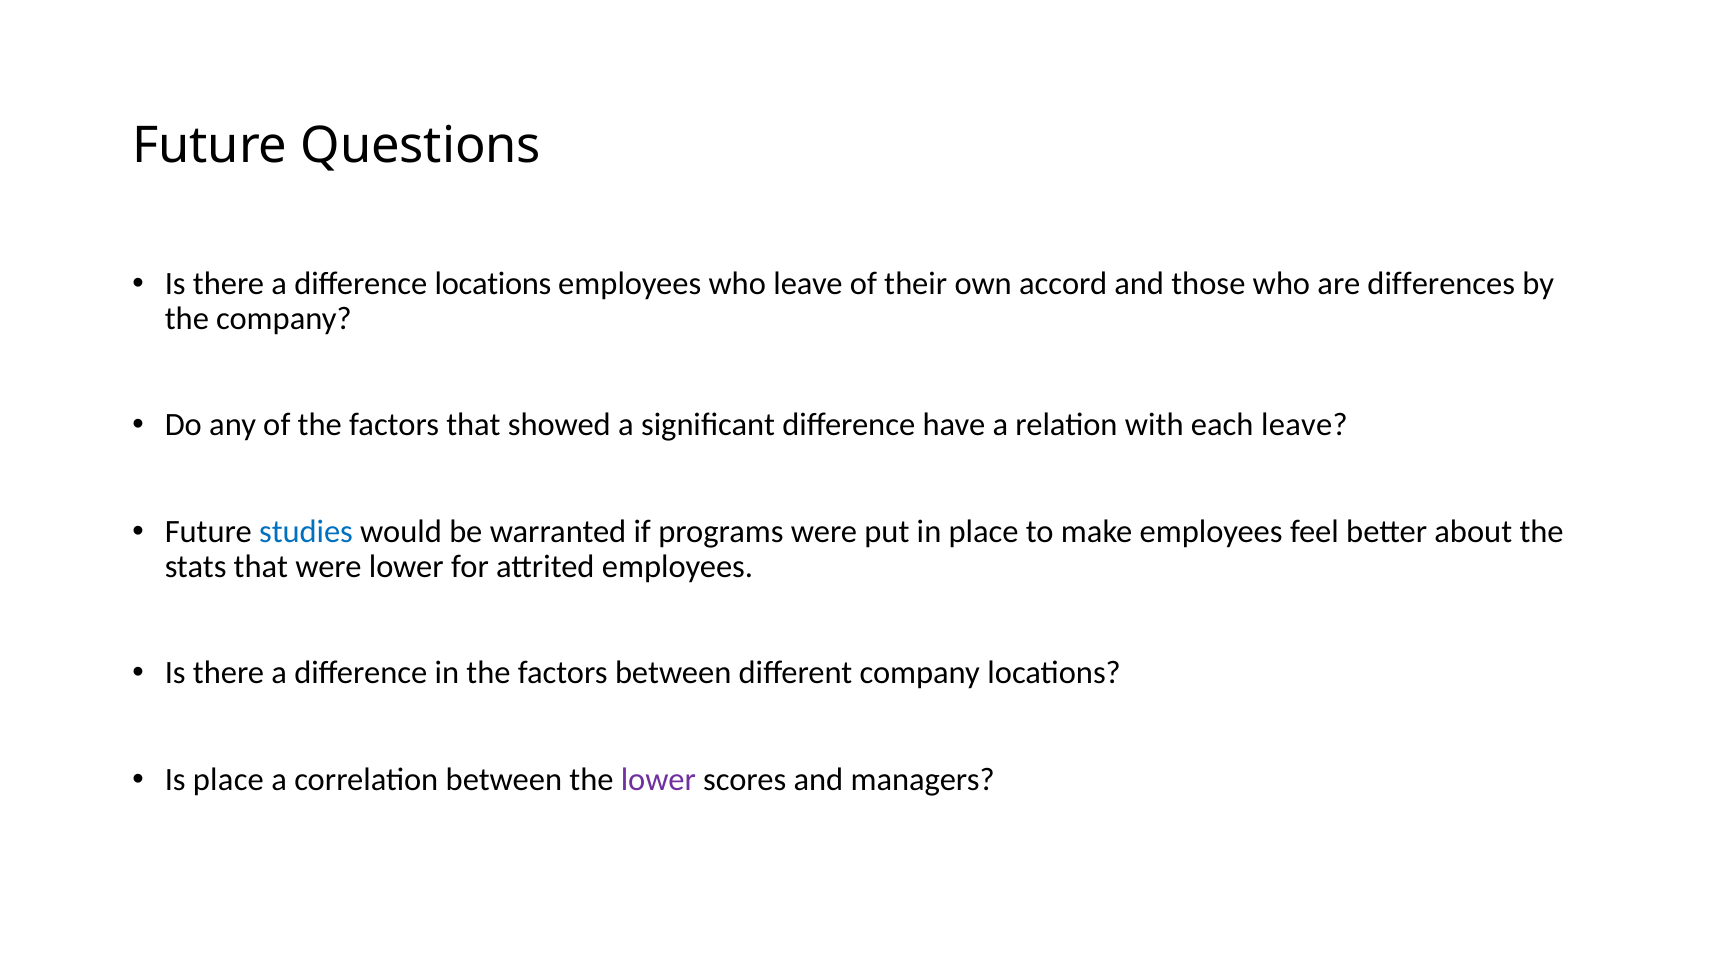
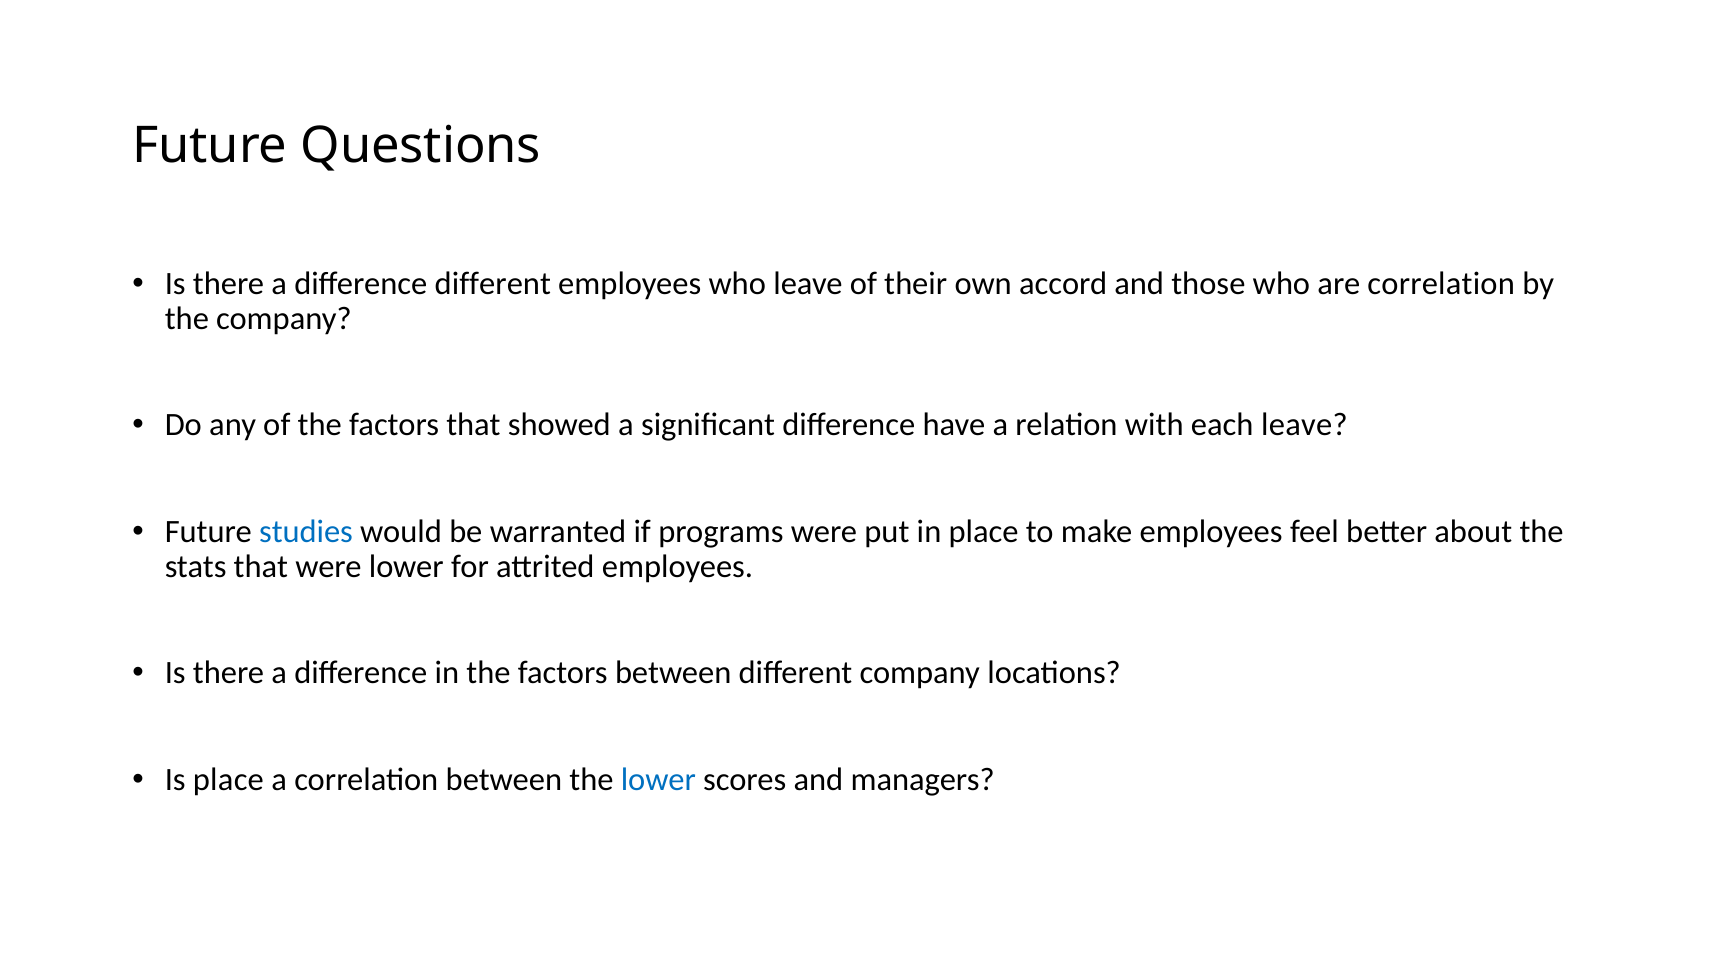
difference locations: locations -> different
are differences: differences -> correlation
lower at (658, 780) colour: purple -> blue
